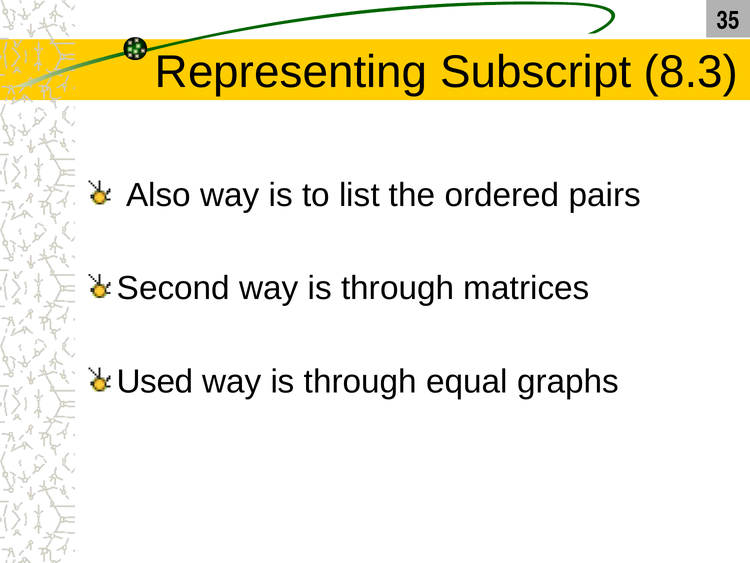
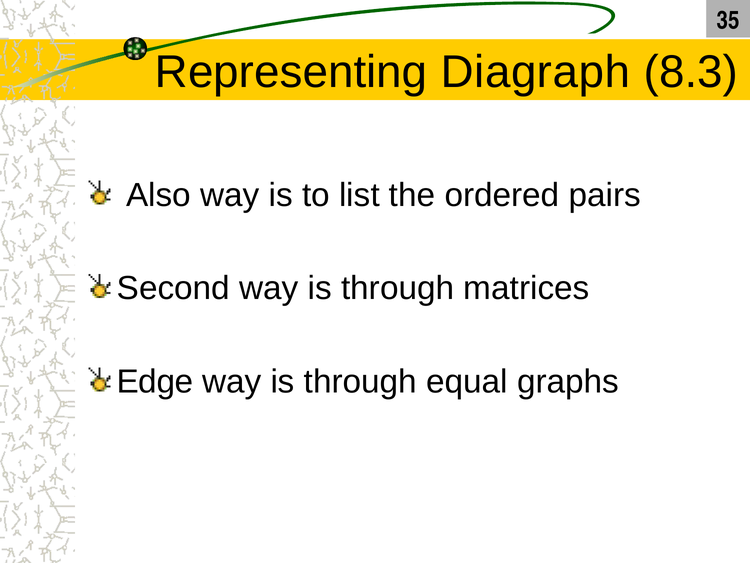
Subscript: Subscript -> Diagraph
Used: Used -> Edge
